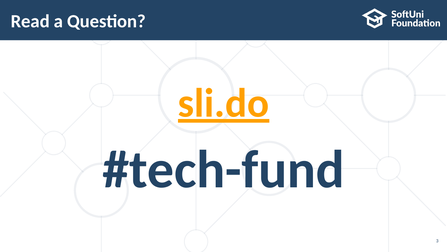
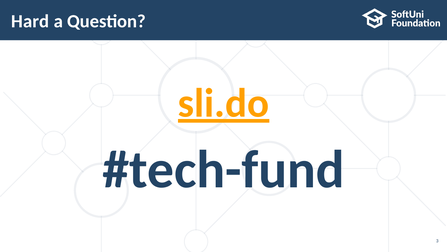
Read: Read -> Hard
